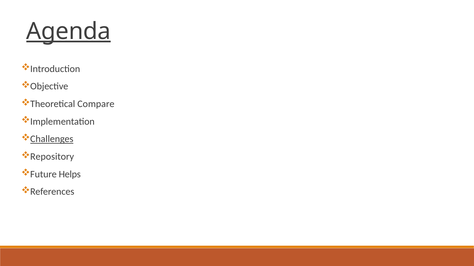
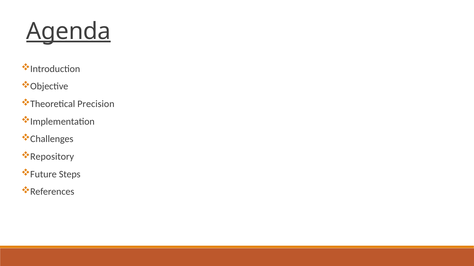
Compare: Compare -> Precision
Challenges underline: present -> none
Helps: Helps -> Steps
